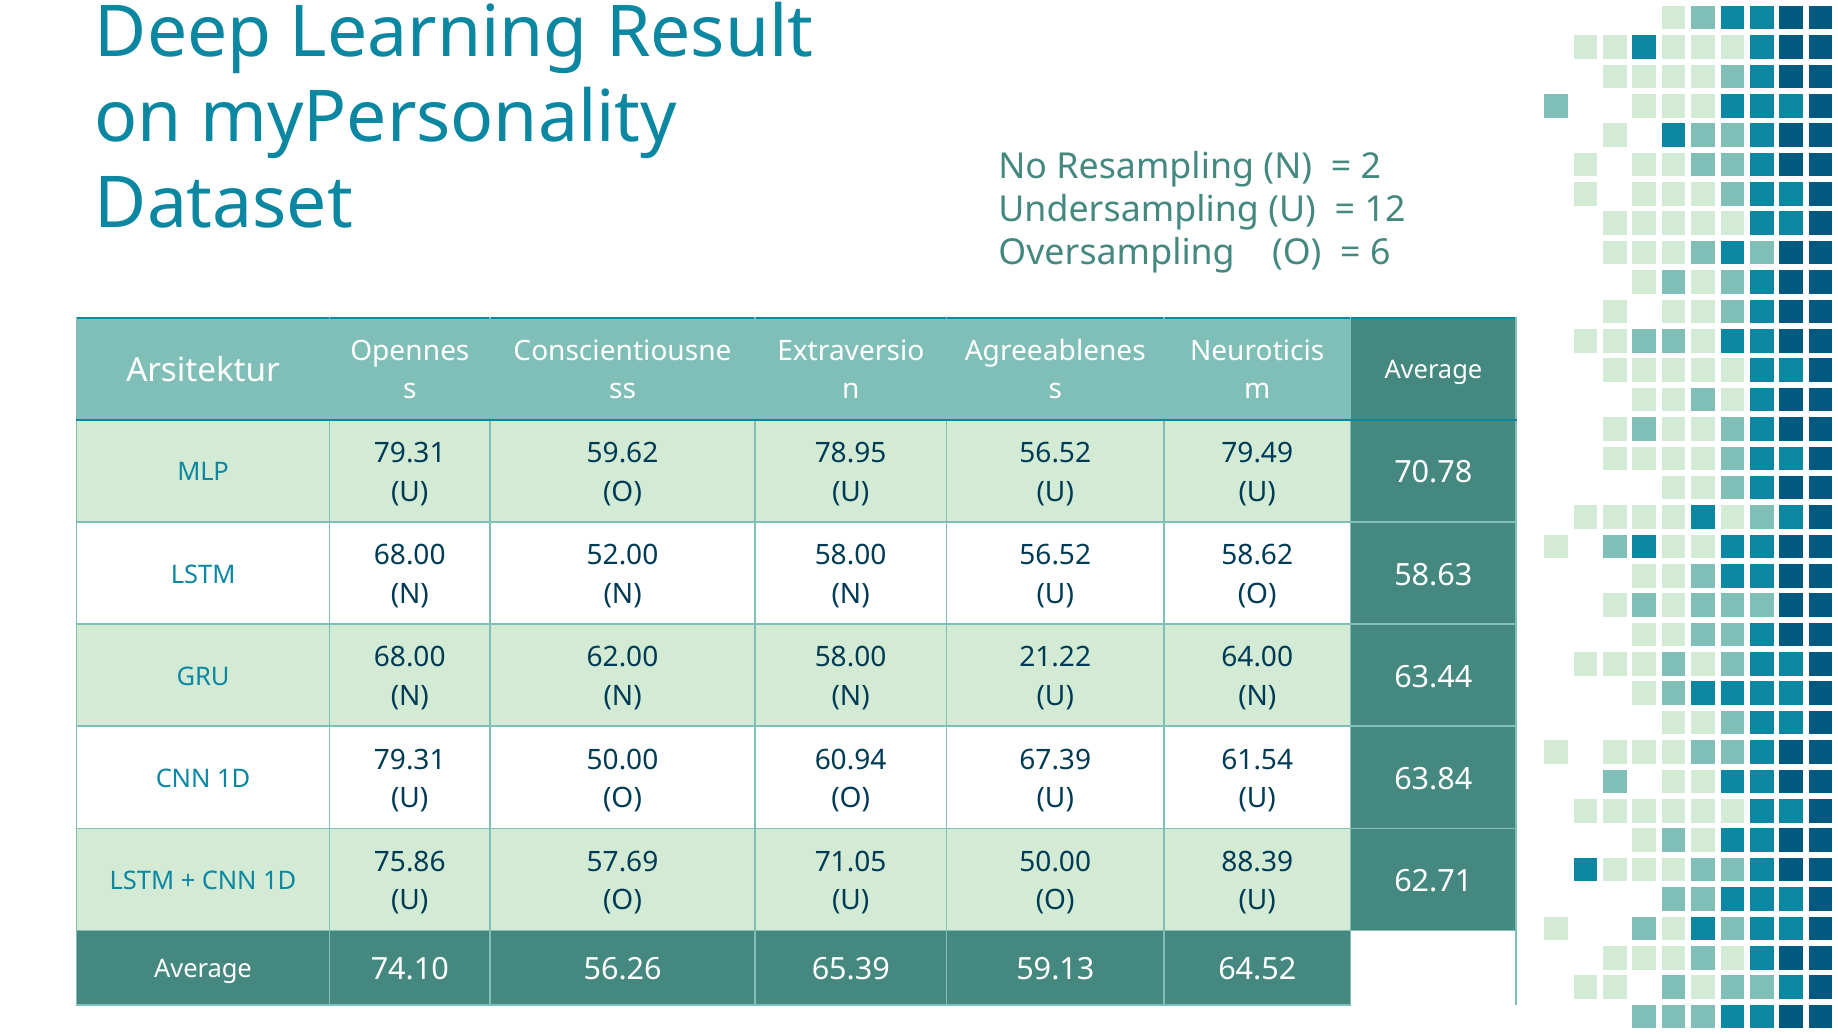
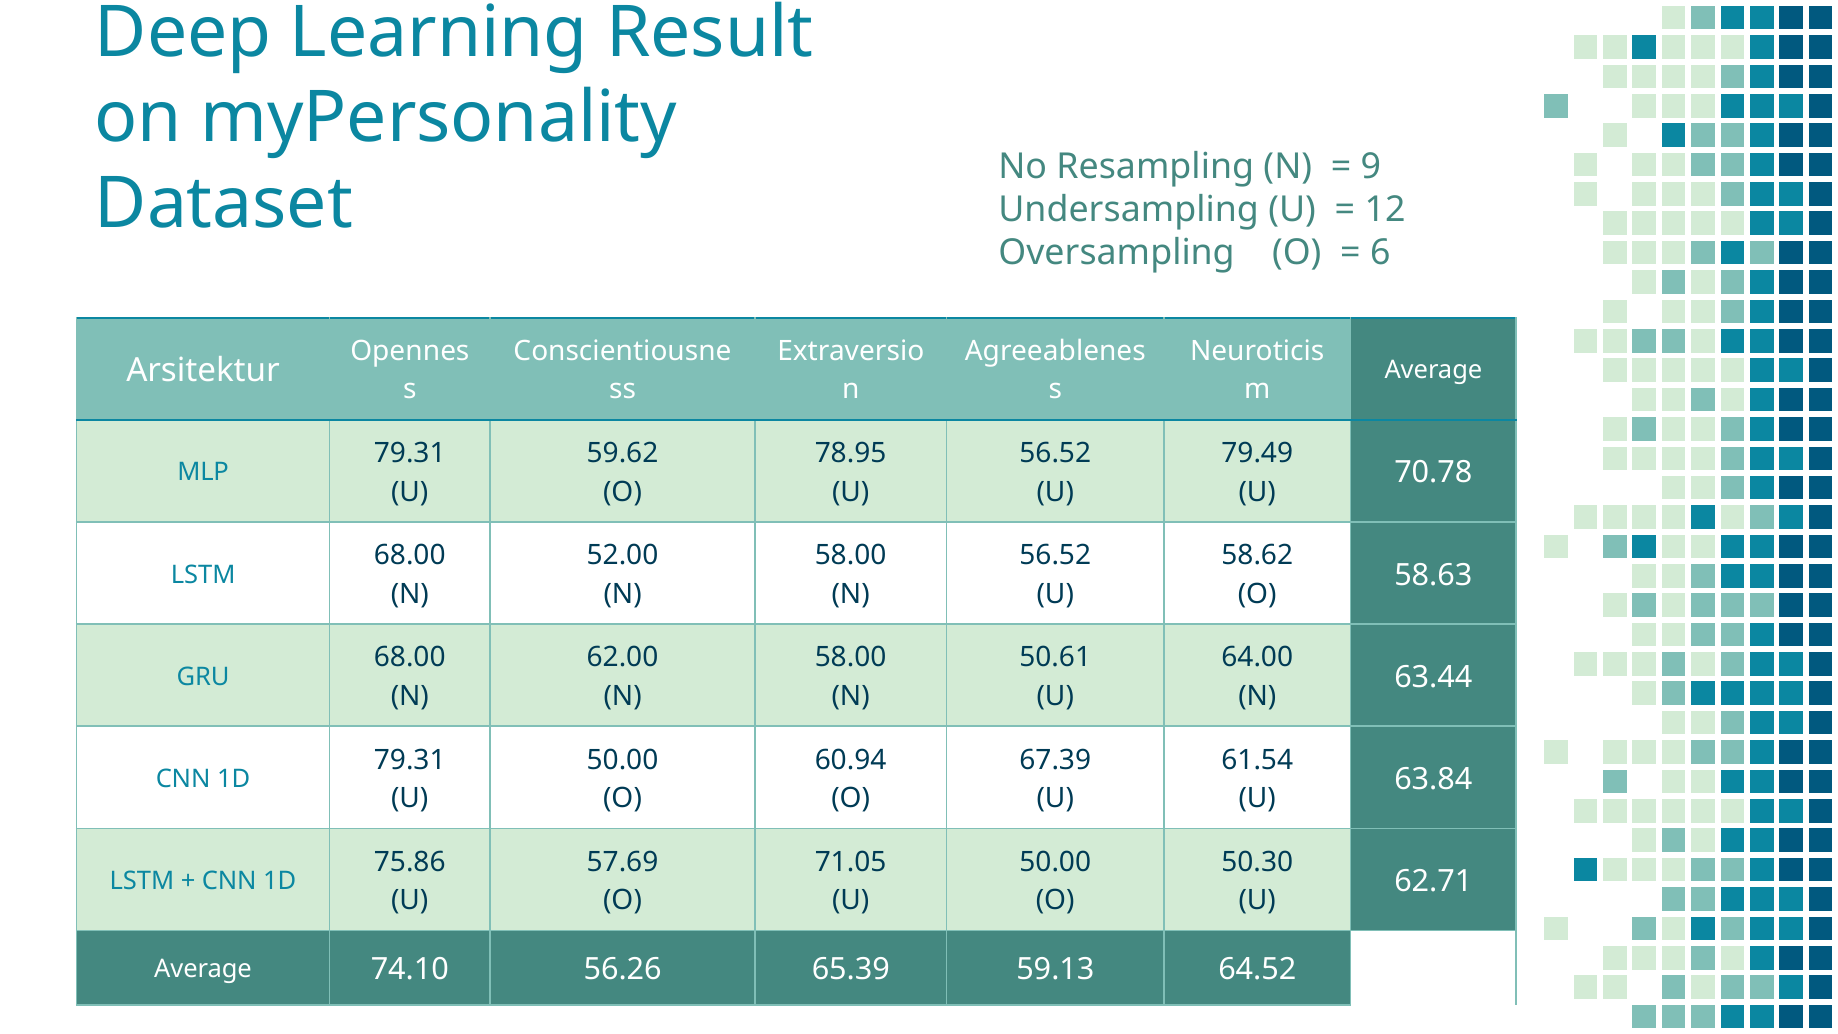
2: 2 -> 9
21.22: 21.22 -> 50.61
88.39: 88.39 -> 50.30
